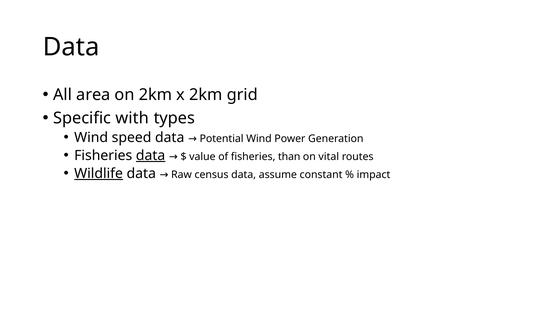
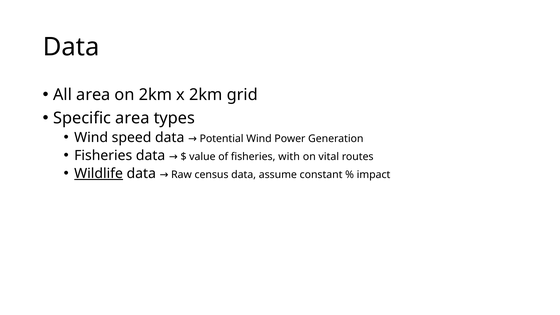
Specific with: with -> area
data at (151, 155) underline: present -> none
than: than -> with
